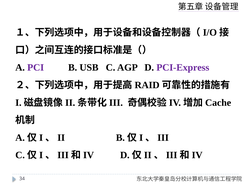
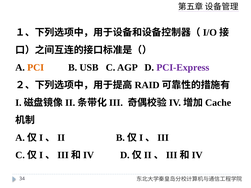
PCI colour: purple -> orange
